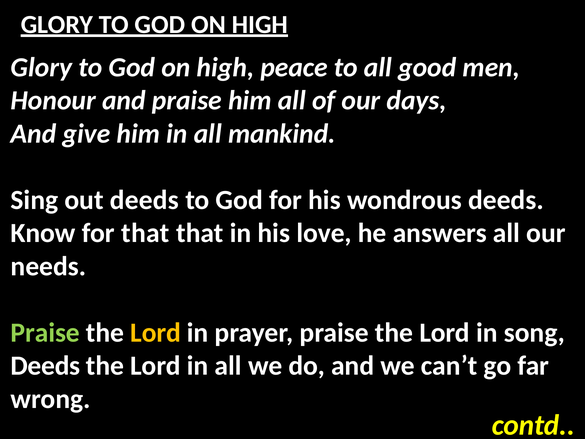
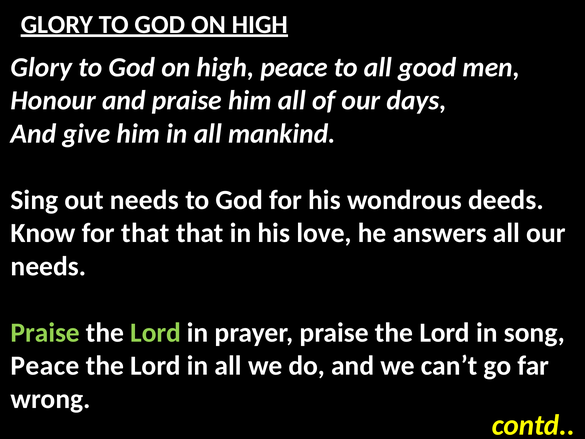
out deeds: deeds -> needs
Lord at (156, 332) colour: yellow -> light green
Deeds at (45, 366): Deeds -> Peace
